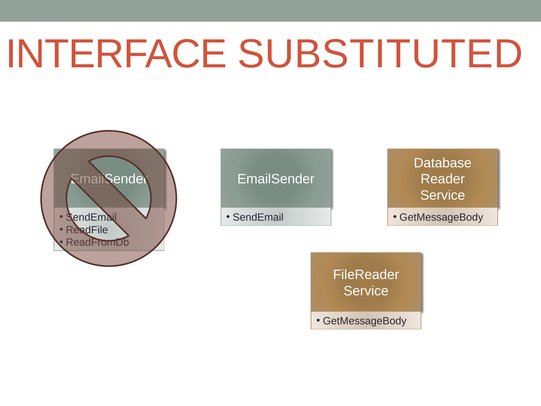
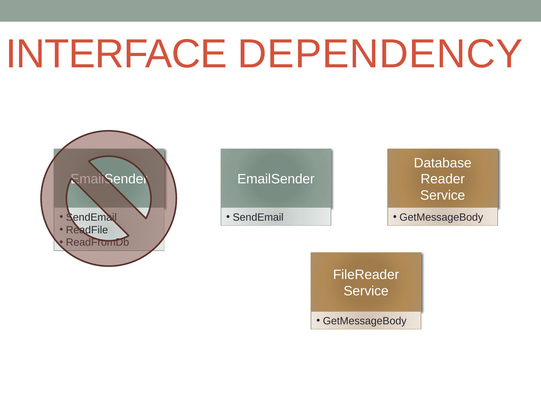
SUBSTITUTED: SUBSTITUTED -> DEPENDENCY
